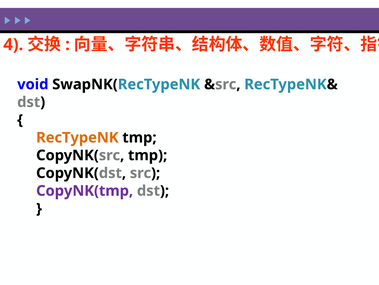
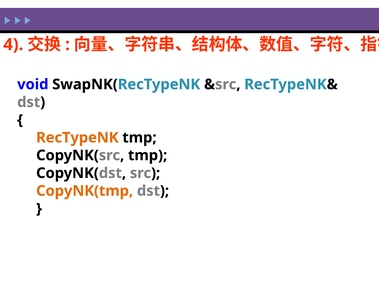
CopyNK(tmp colour: purple -> orange
